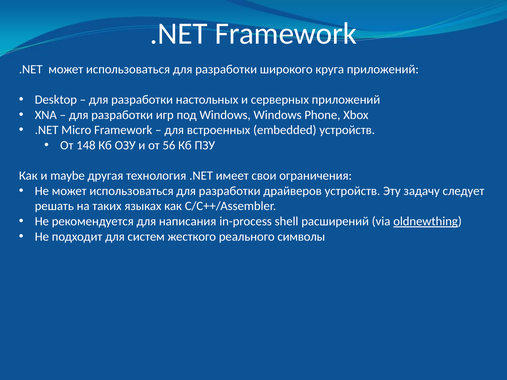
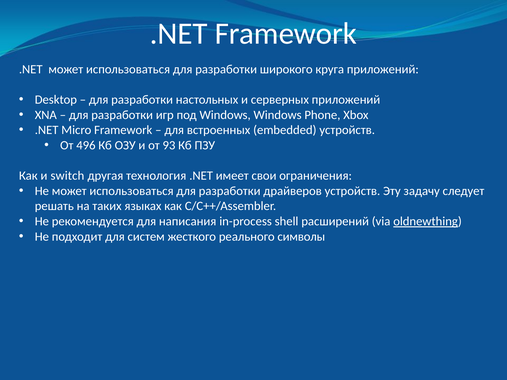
148: 148 -> 496
56: 56 -> 93
maybe: maybe -> switch
